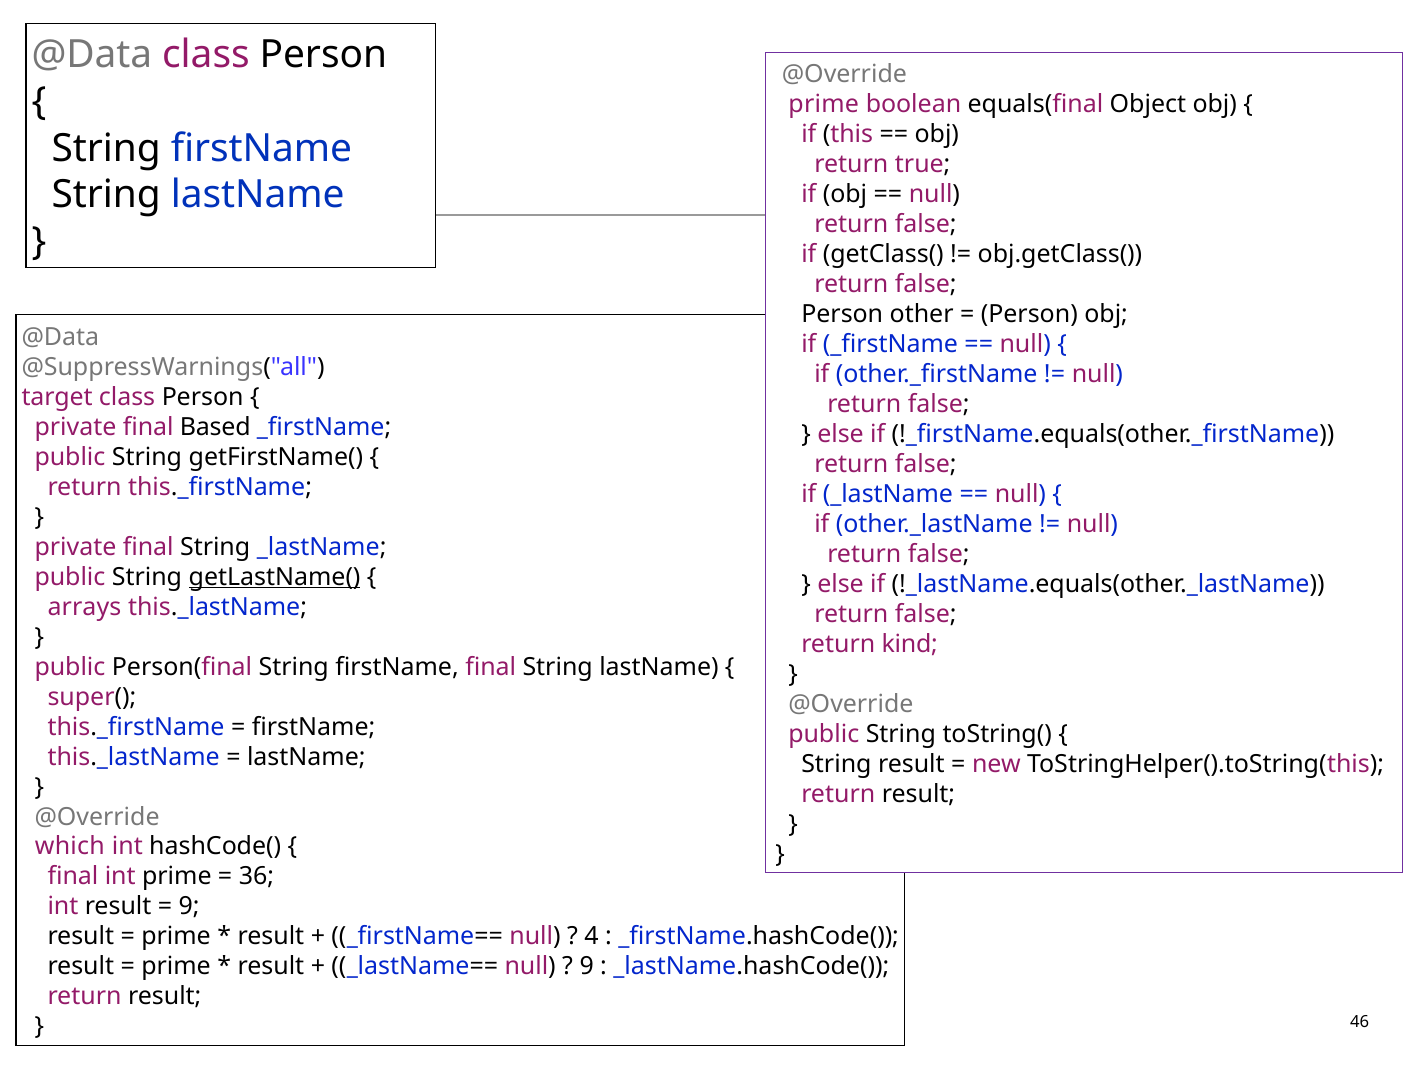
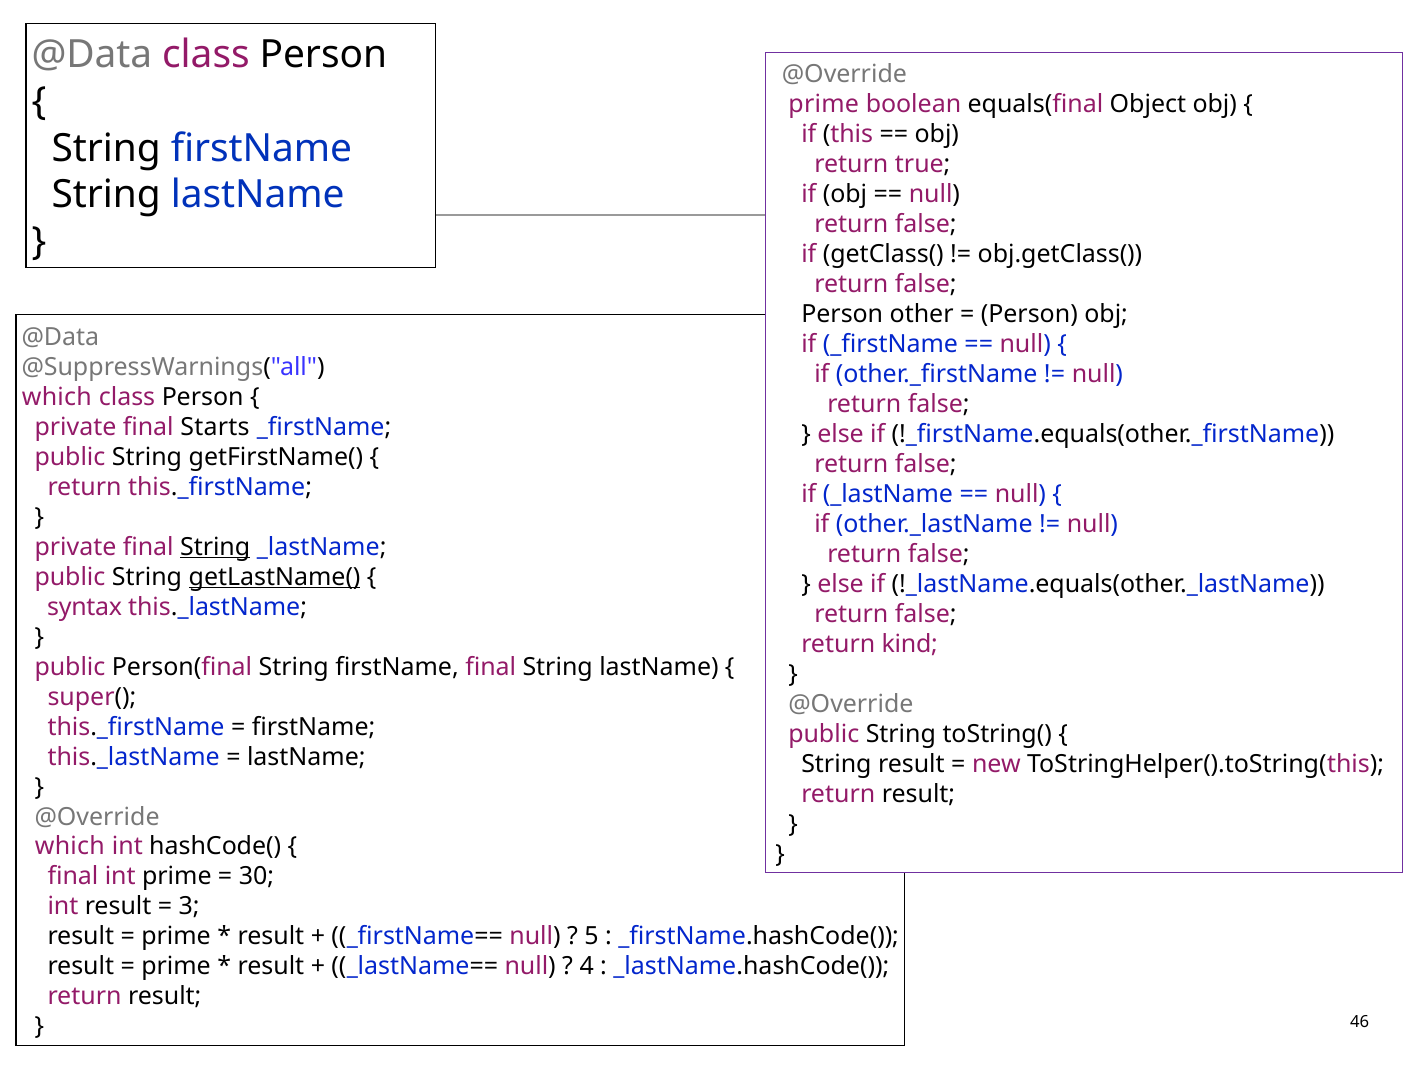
target at (57, 397): target -> which
Based: Based -> Starts
String at (215, 547) underline: none -> present
arrays: arrays -> syntax
36: 36 -> 30
9 at (189, 906): 9 -> 3
4: 4 -> 5
9 at (587, 966): 9 -> 4
